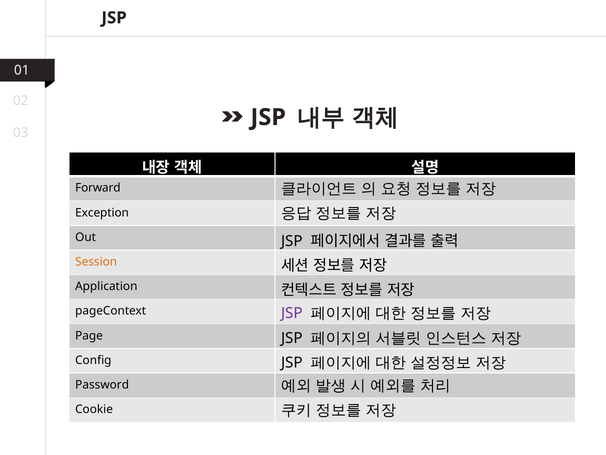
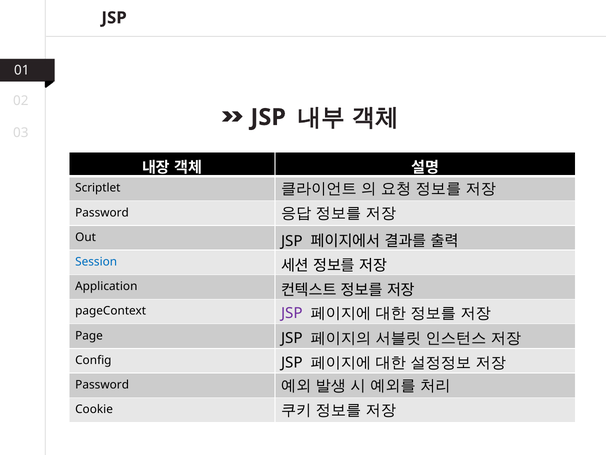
Forward: Forward -> Scriptlet
Exception at (102, 212): Exception -> Password
Session colour: orange -> blue
